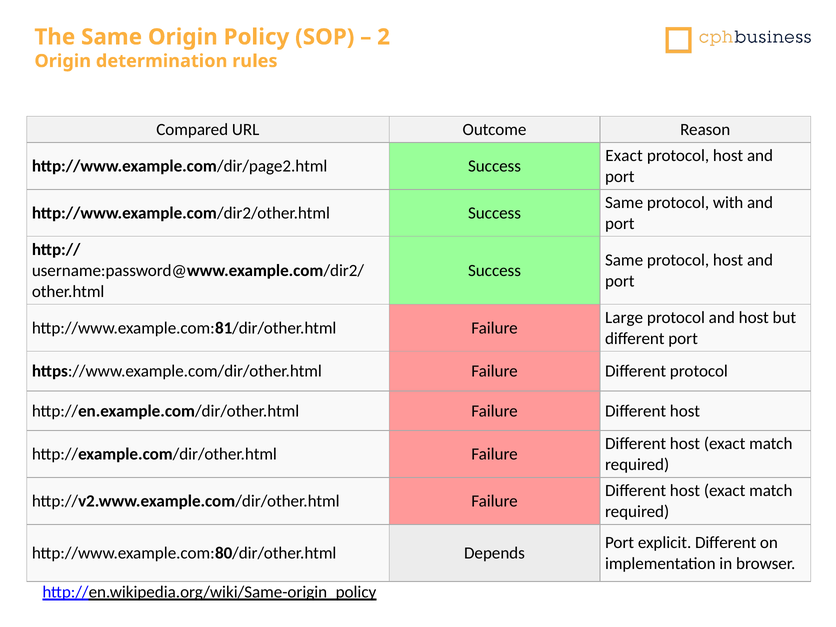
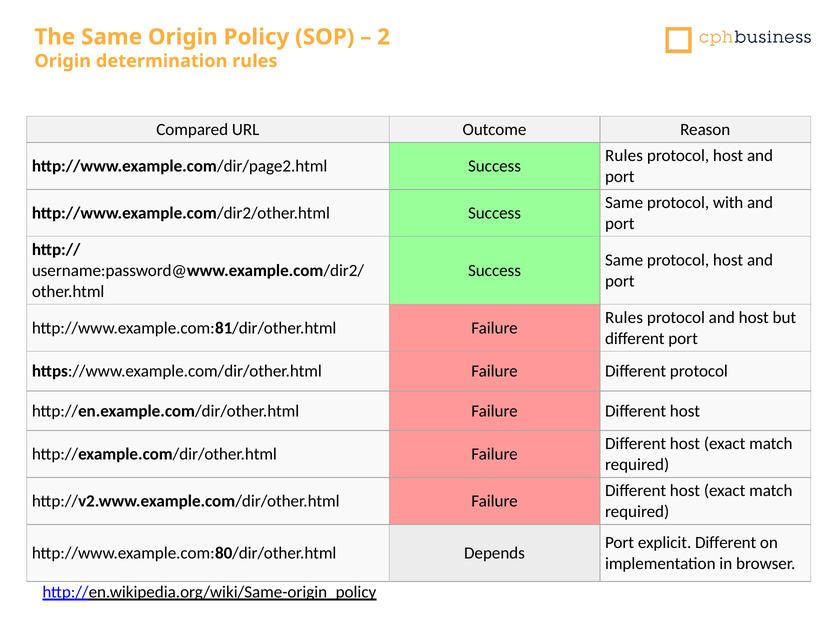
Exact at (624, 156): Exact -> Rules
Large at (624, 317): Large -> Rules
